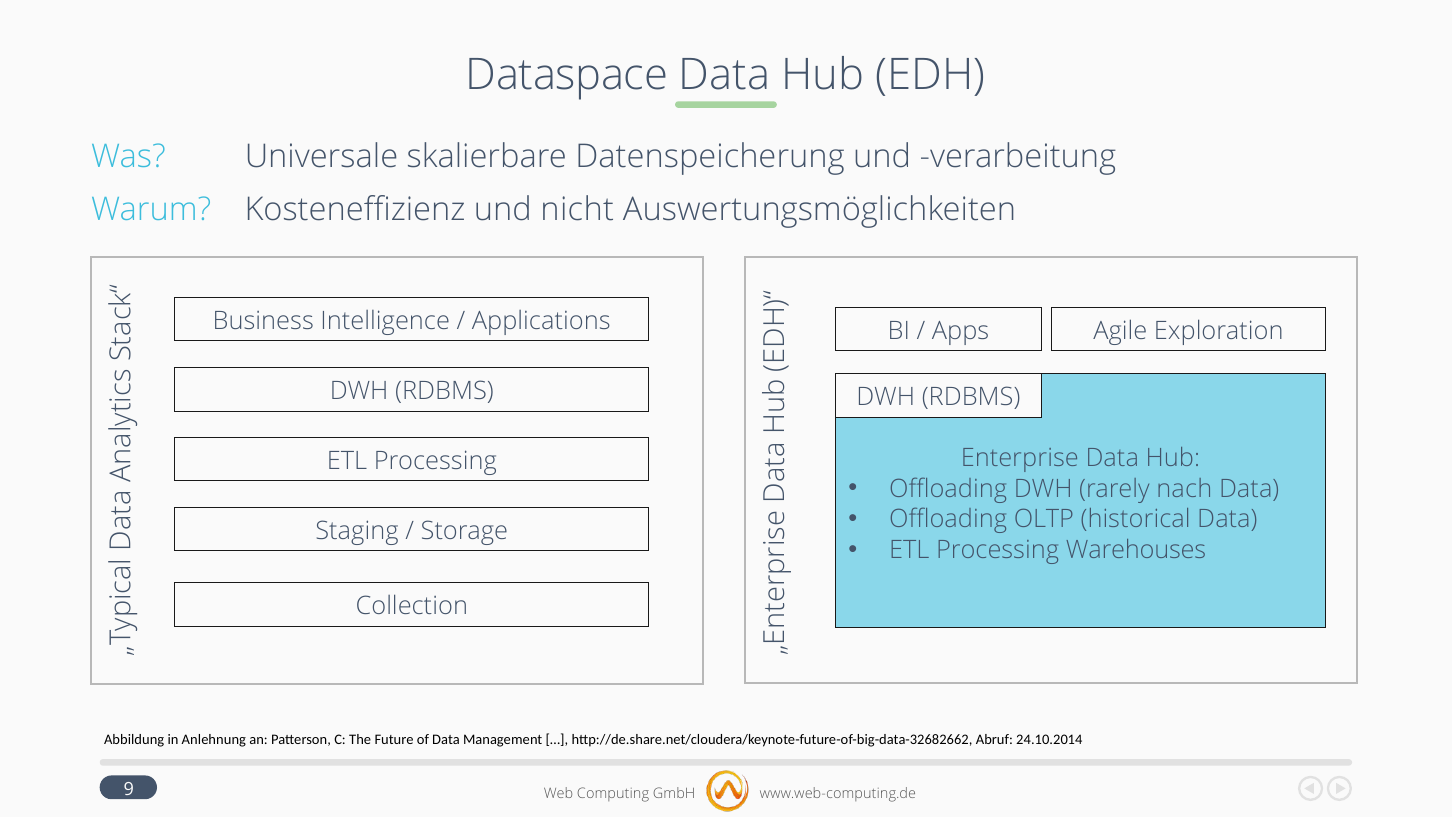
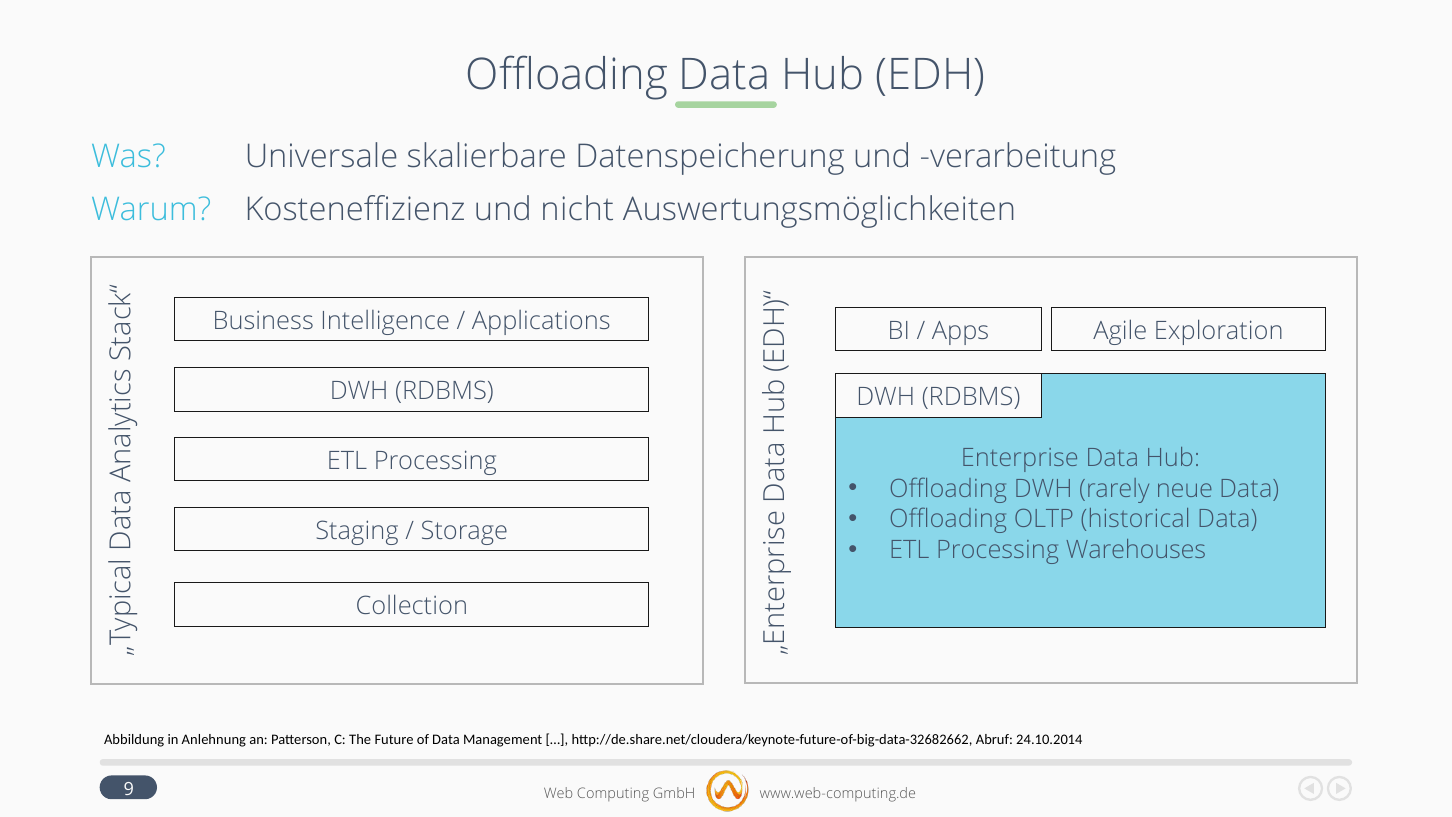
Dataspace at (567, 76): Dataspace -> Offloading
nach: nach -> neue
